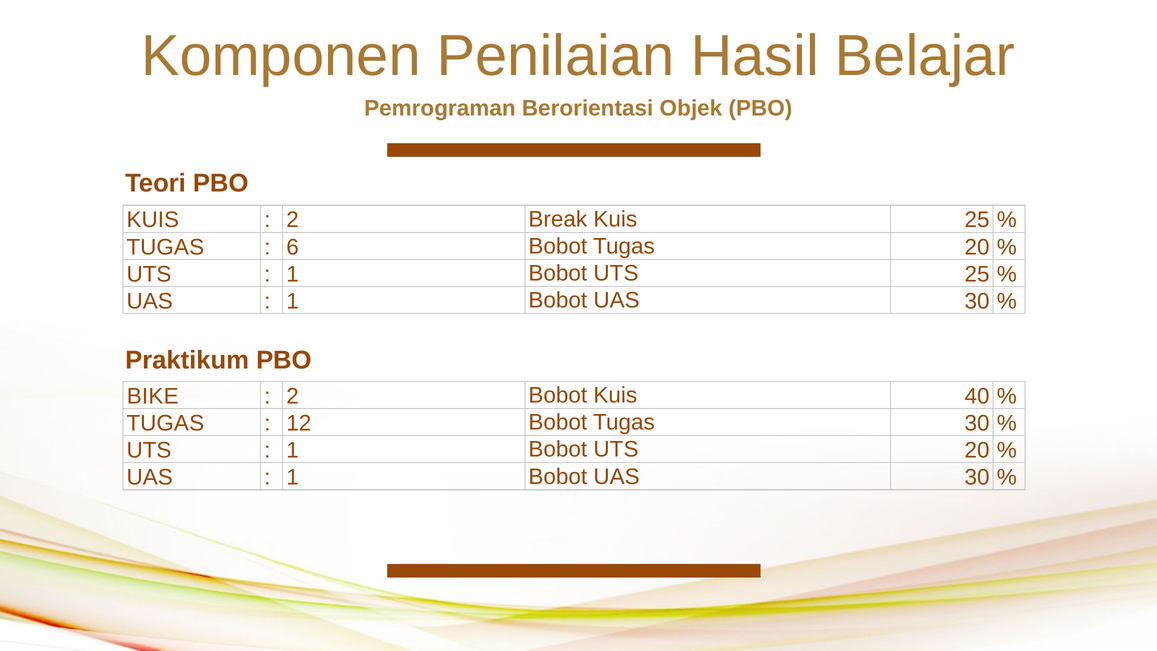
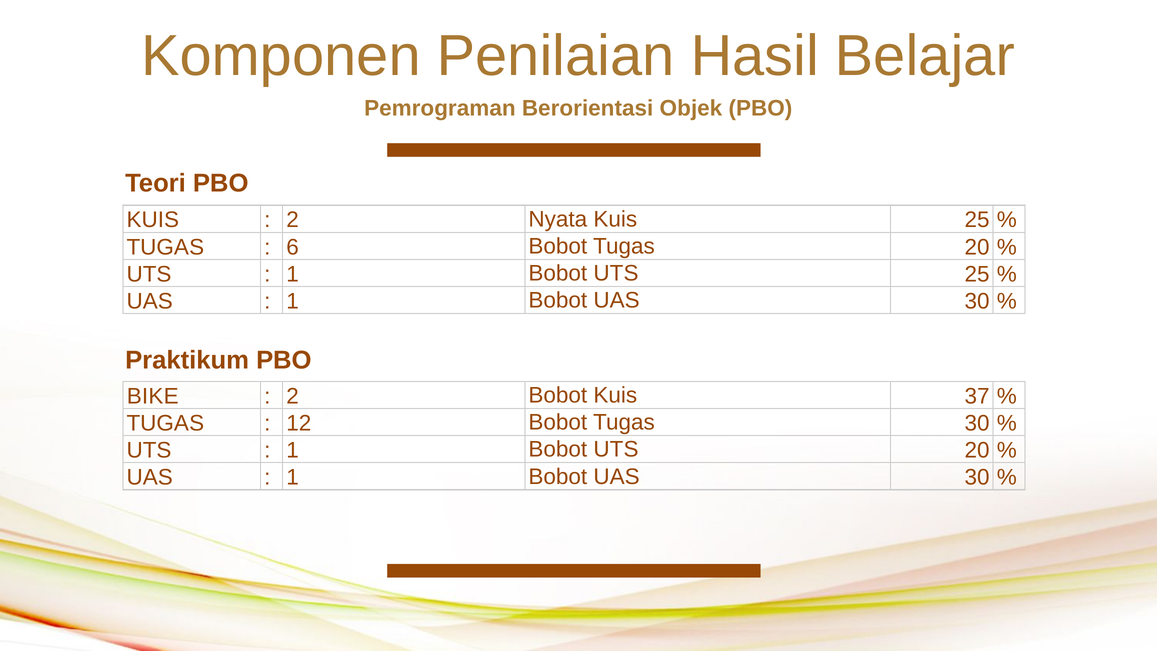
Break: Break -> Nyata
40: 40 -> 37
